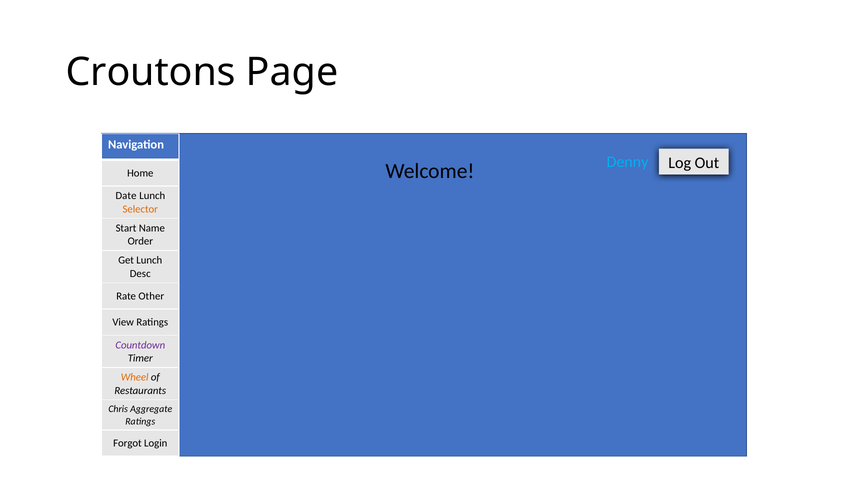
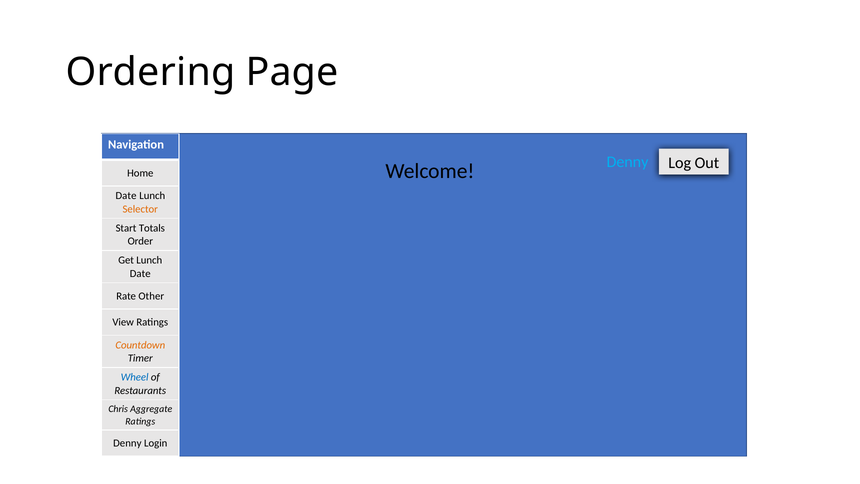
Croutons: Croutons -> Ordering
Name: Name -> Totals
Desc at (140, 273): Desc -> Date
Countdown colour: purple -> orange
Wheel colour: orange -> blue
Forgot at (127, 443): Forgot -> Denny
